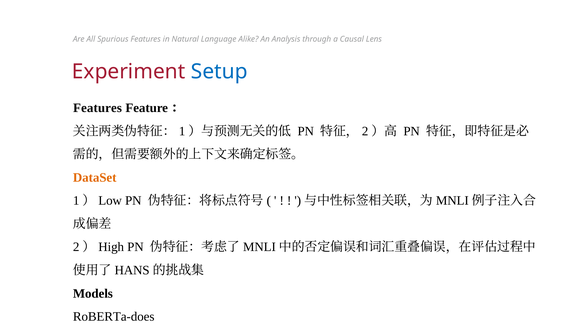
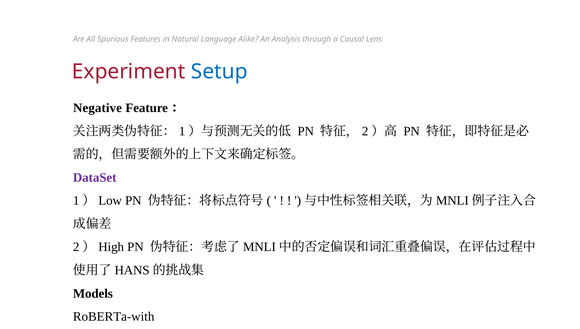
Features at (98, 108): Features -> Negative
DataSet colour: orange -> purple
RoBERTa-does: RoBERTa-does -> RoBERTa-with
